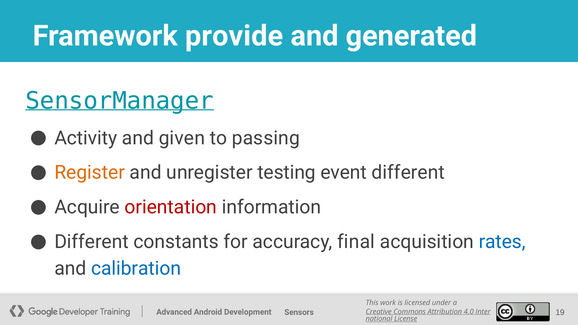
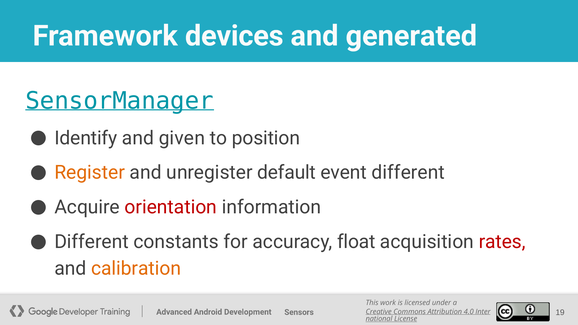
provide: provide -> devices
Activity: Activity -> Identify
passing: passing -> position
testing: testing -> default
final: final -> float
rates colour: blue -> red
calibration colour: blue -> orange
